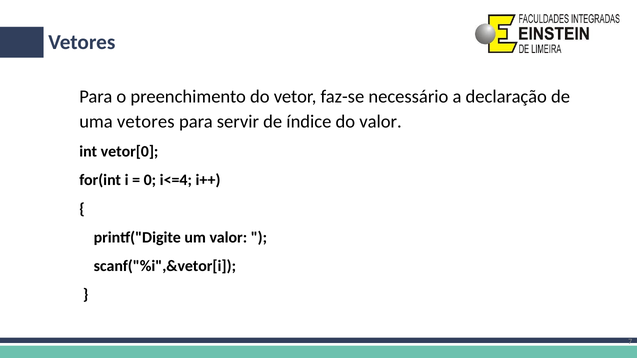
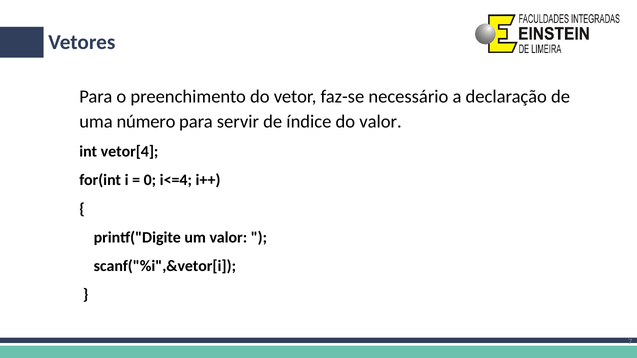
uma vetores: vetores -> número
vetor[0: vetor[0 -> vetor[4
